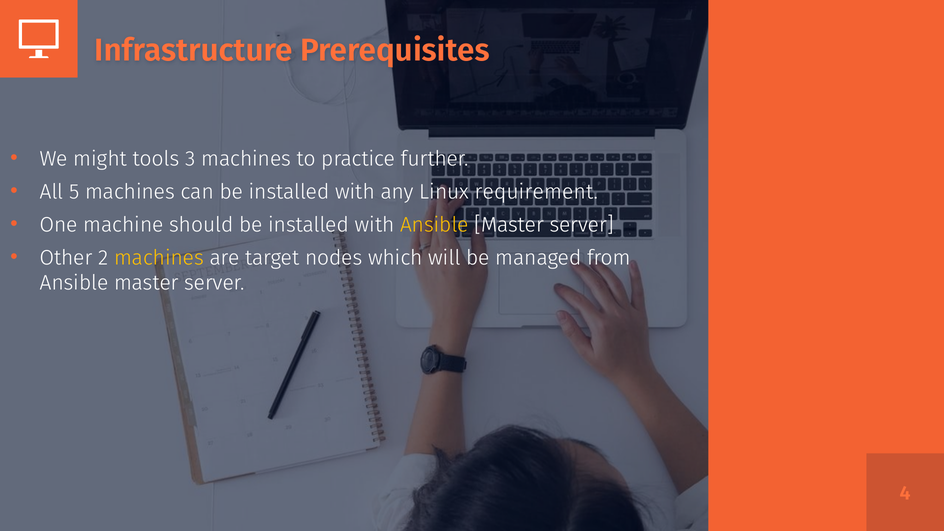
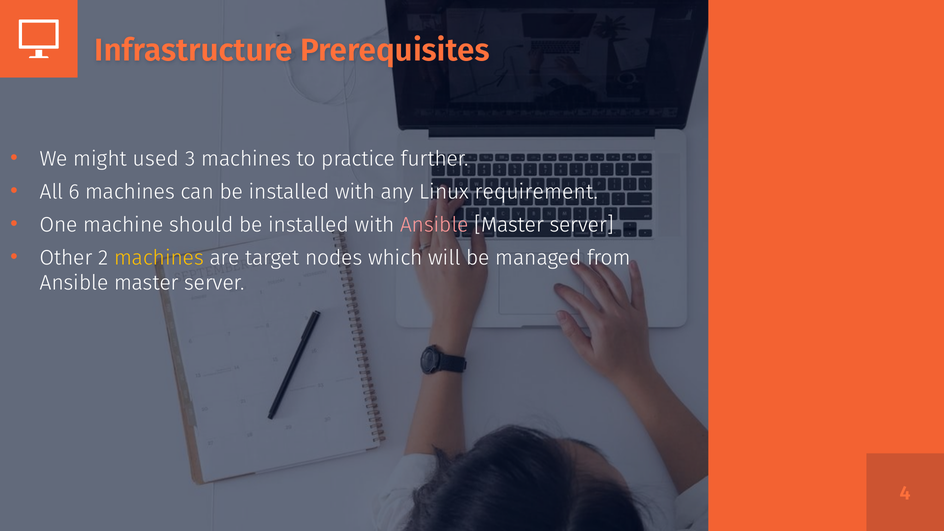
tools: tools -> used
5: 5 -> 6
Ansible at (434, 225) colour: yellow -> pink
